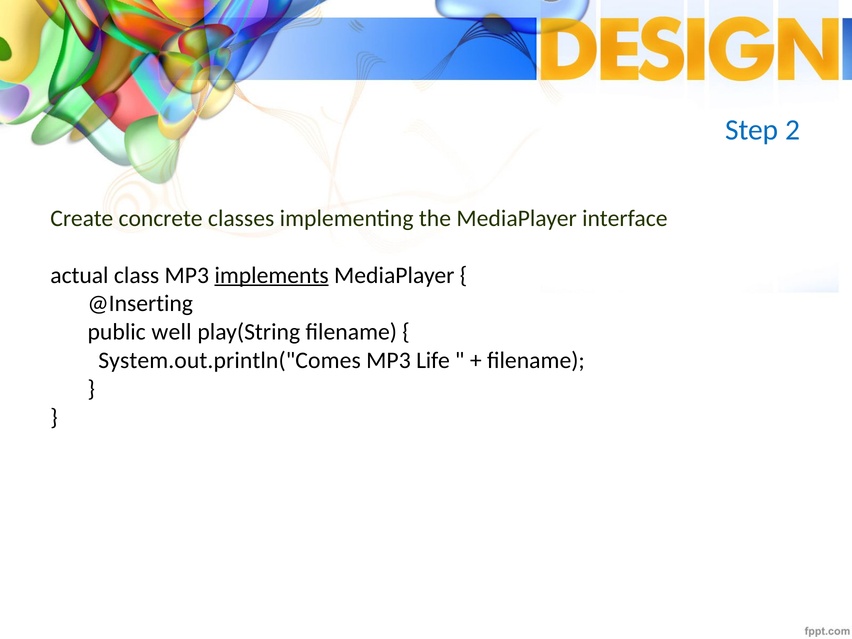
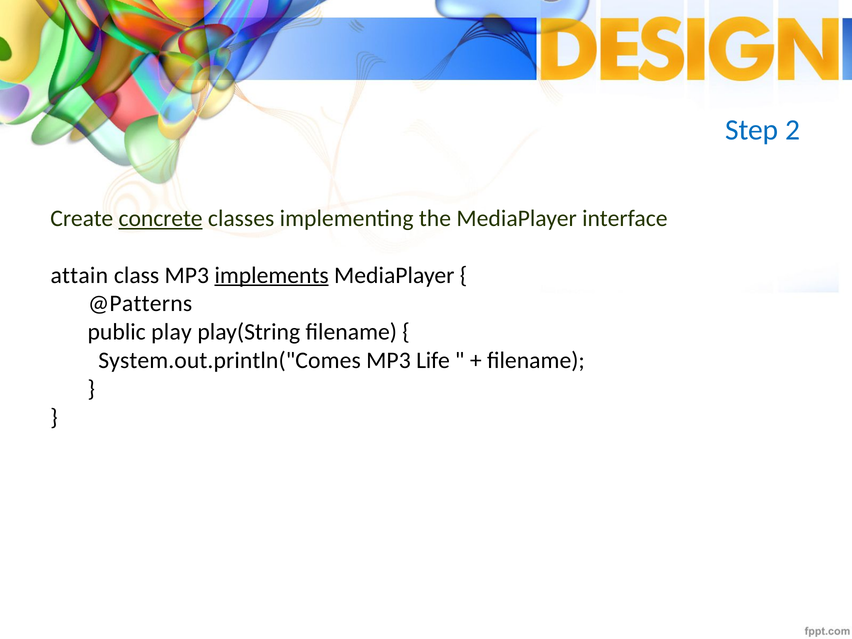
concrete underline: none -> present
actual: actual -> attain
@Inserting: @Inserting -> @Patterns
well: well -> play
